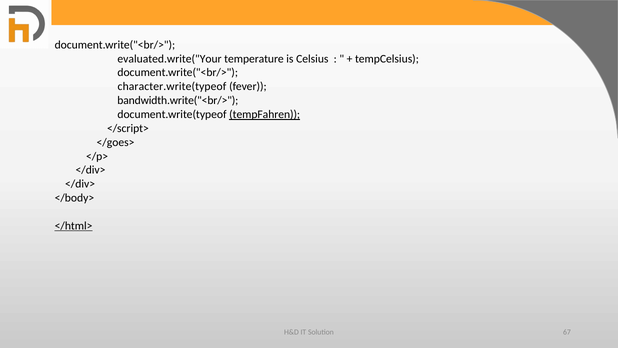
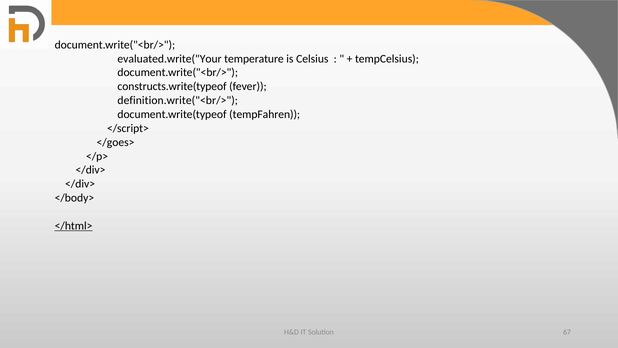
character.write(typeof: character.write(typeof -> constructs.write(typeof
bandwidth.write("<br/>: bandwidth.write("<br/> -> definition.write("<br/>
tempFahren underline: present -> none
